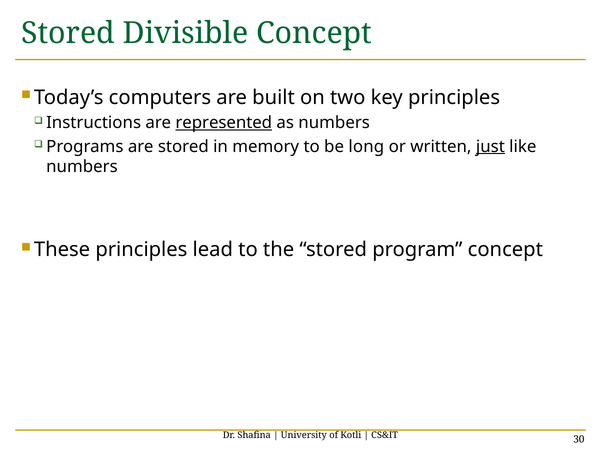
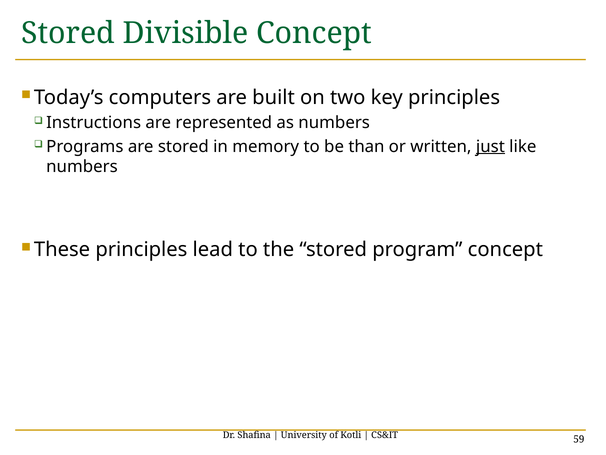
represented underline: present -> none
long: long -> than
30: 30 -> 59
